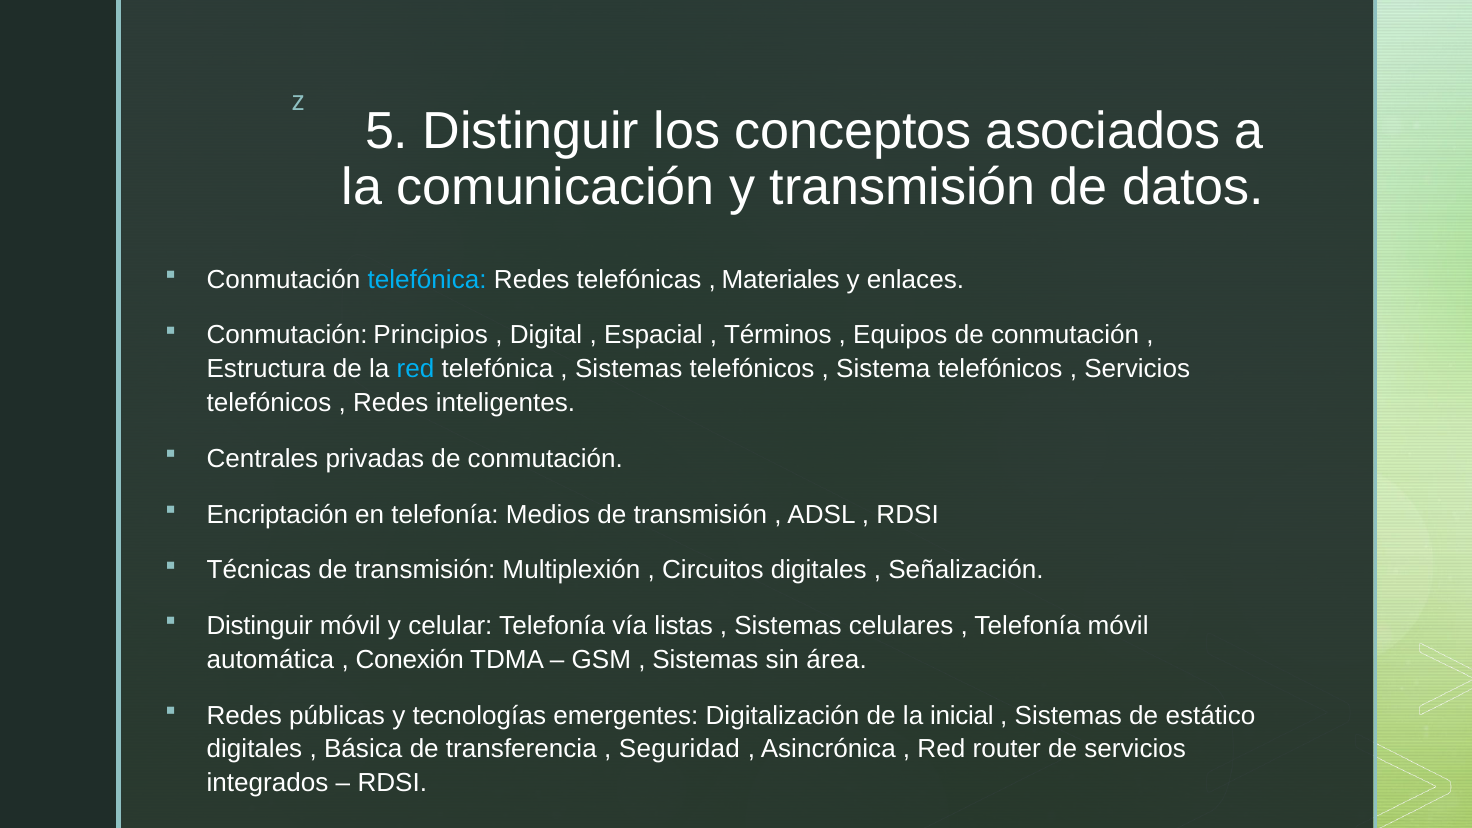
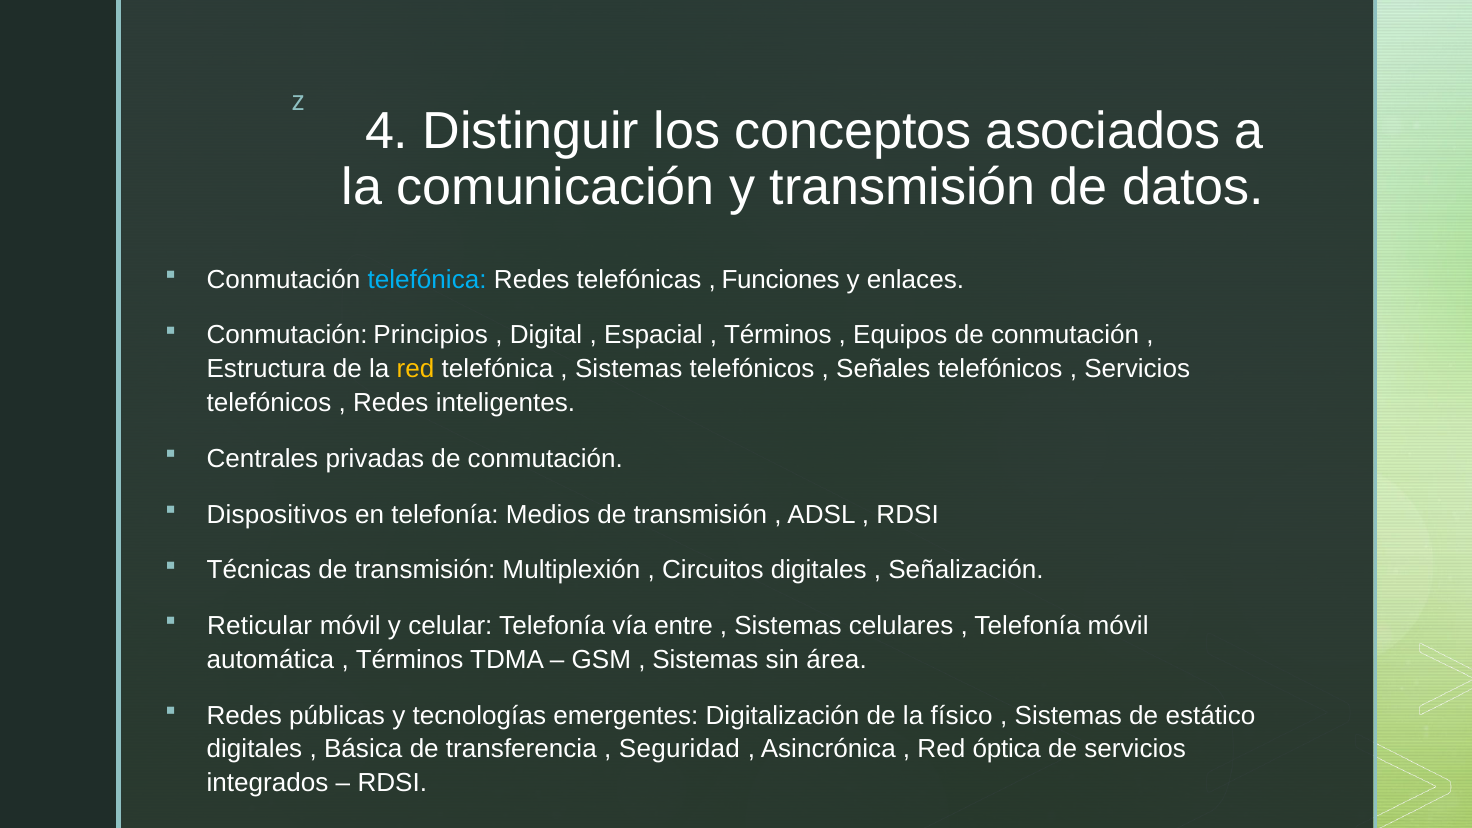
5: 5 -> 4
Materiales: Materiales -> Funciones
red at (415, 369) colour: light blue -> yellow
Sistema: Sistema -> Señales
Encriptación: Encriptación -> Dispositivos
Distinguir at (260, 626): Distinguir -> Reticular
listas: listas -> entre
Conexión at (410, 660): Conexión -> Términos
inicial: inicial -> físico
router: router -> óptica
